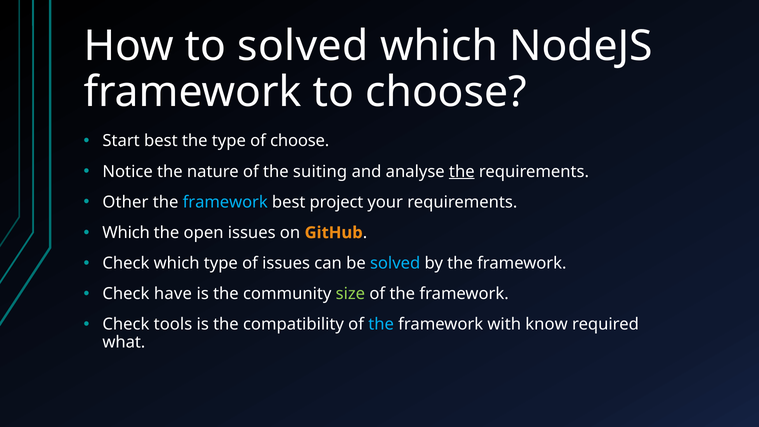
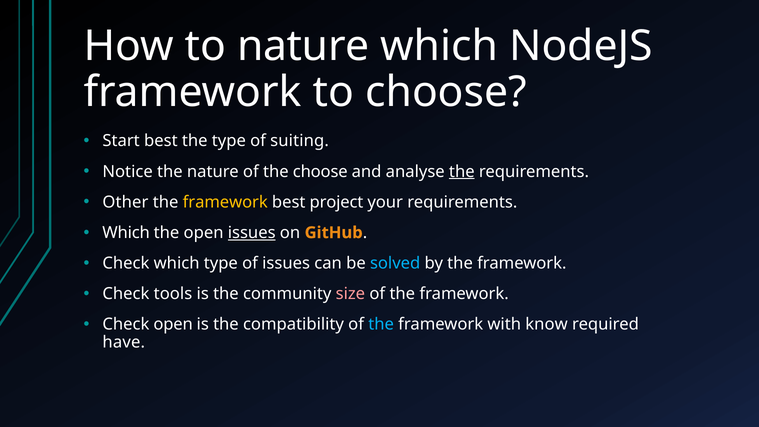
to solved: solved -> nature
of choose: choose -> suiting
the suiting: suiting -> choose
framework at (225, 202) colour: light blue -> yellow
issues at (252, 233) underline: none -> present
have: have -> tools
size colour: light green -> pink
Check tools: tools -> open
what: what -> have
